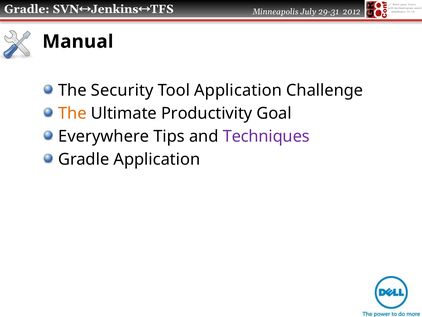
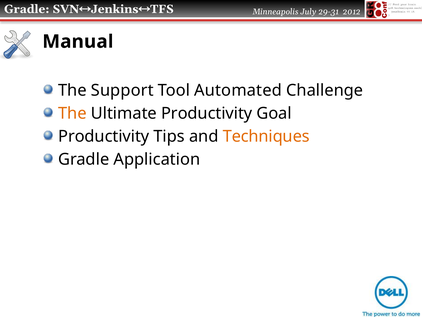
Security: Security -> Support
Tool Application: Application -> Automated
Everywhere at (104, 136): Everywhere -> Productivity
Techniques colour: purple -> orange
